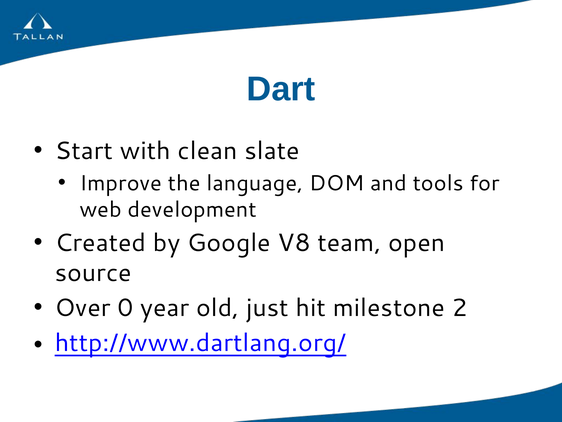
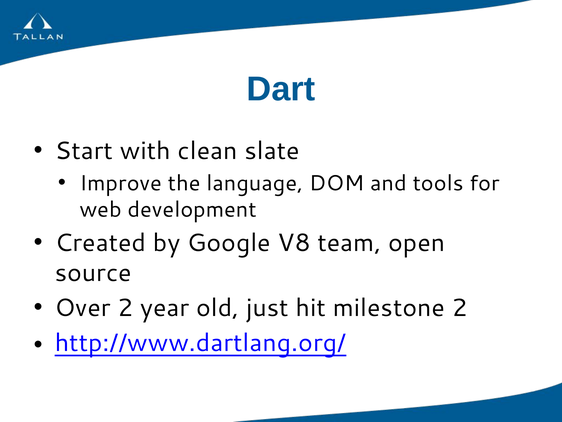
Over 0: 0 -> 2
